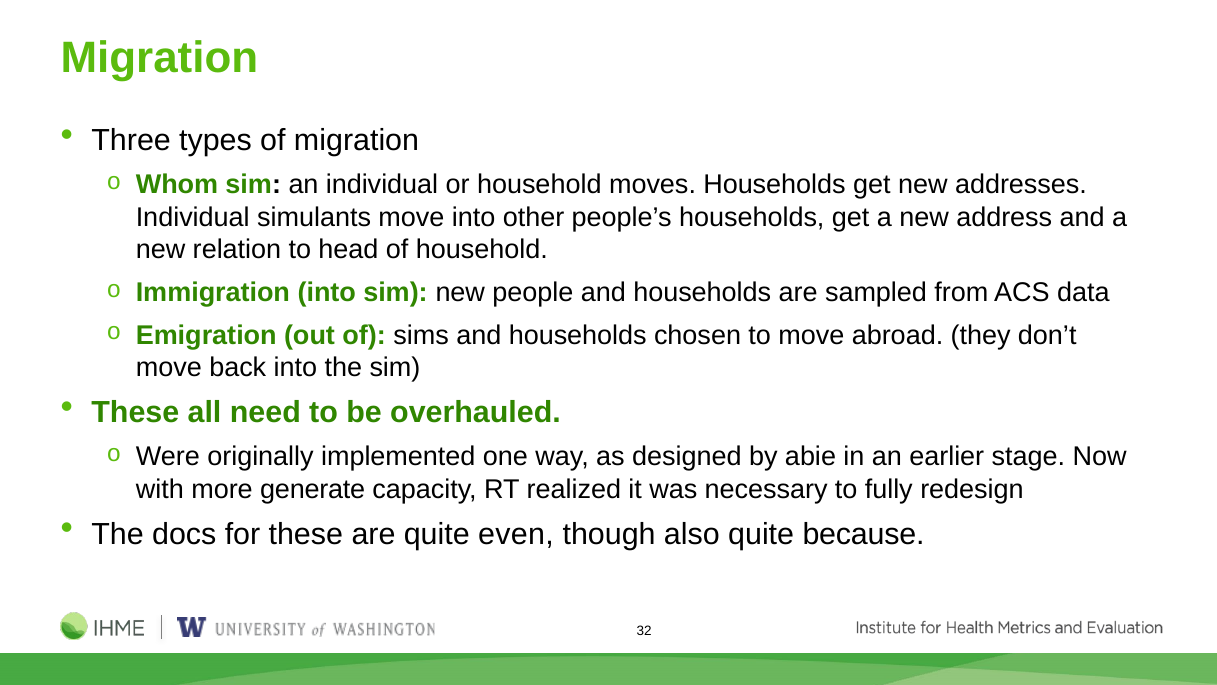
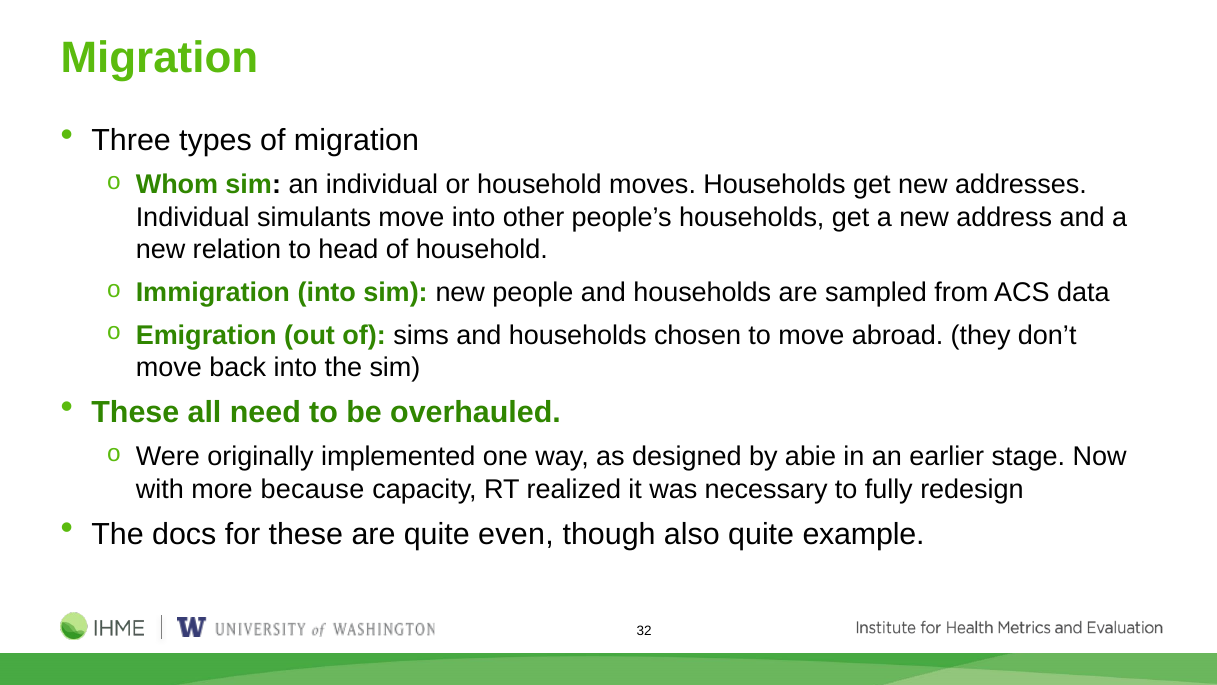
generate: generate -> because
because: because -> example
